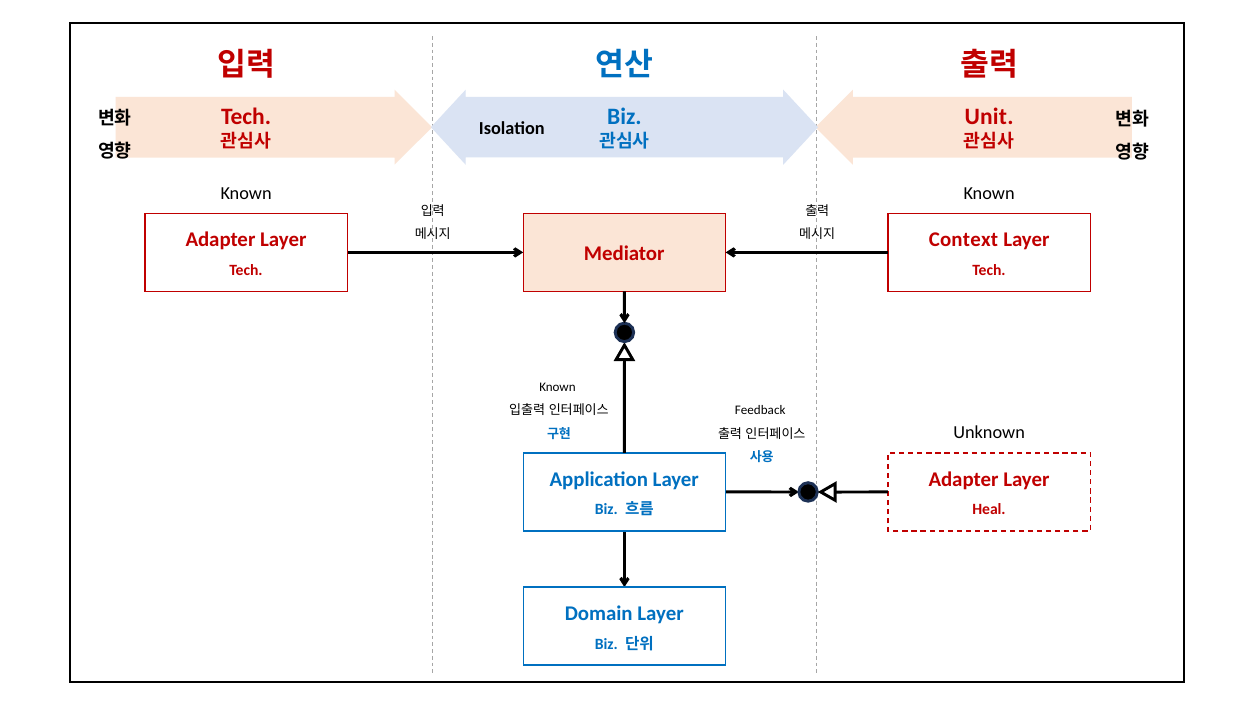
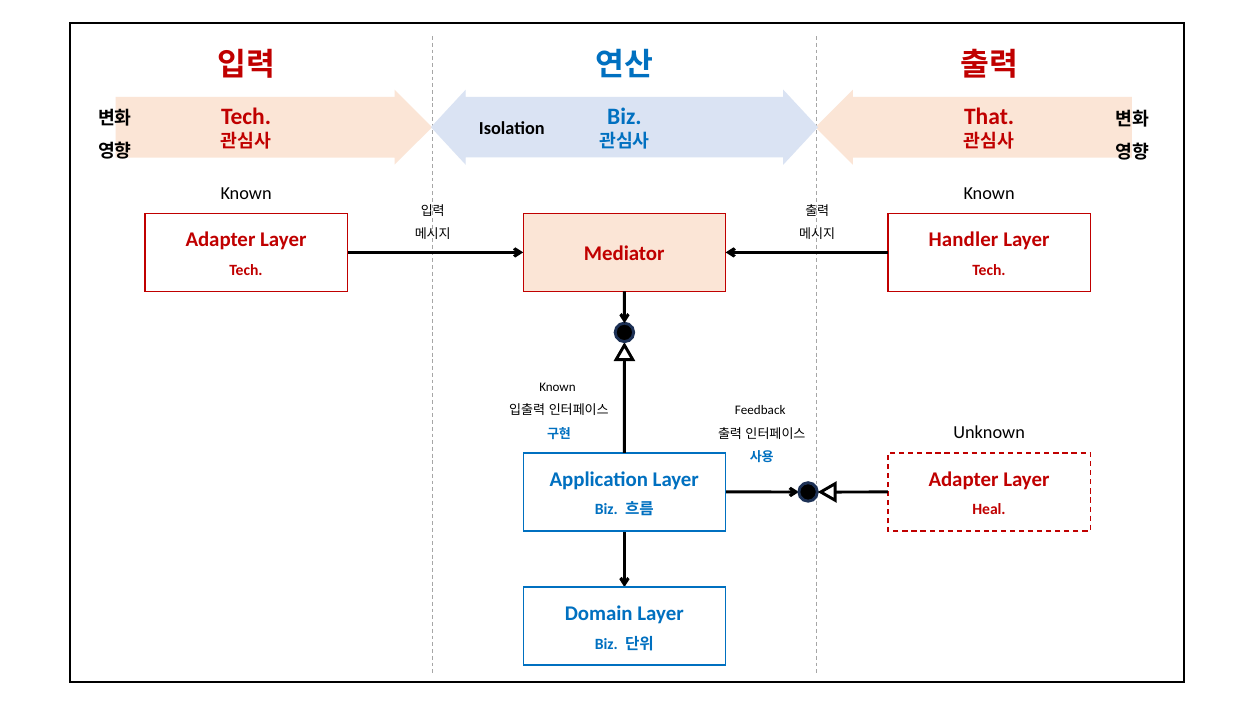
Unit: Unit -> That
Context: Context -> Handler
